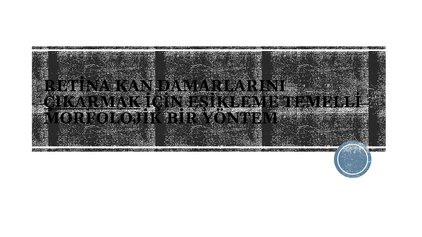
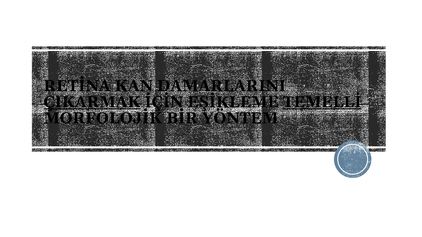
TEMELLİ underline: none -> present
